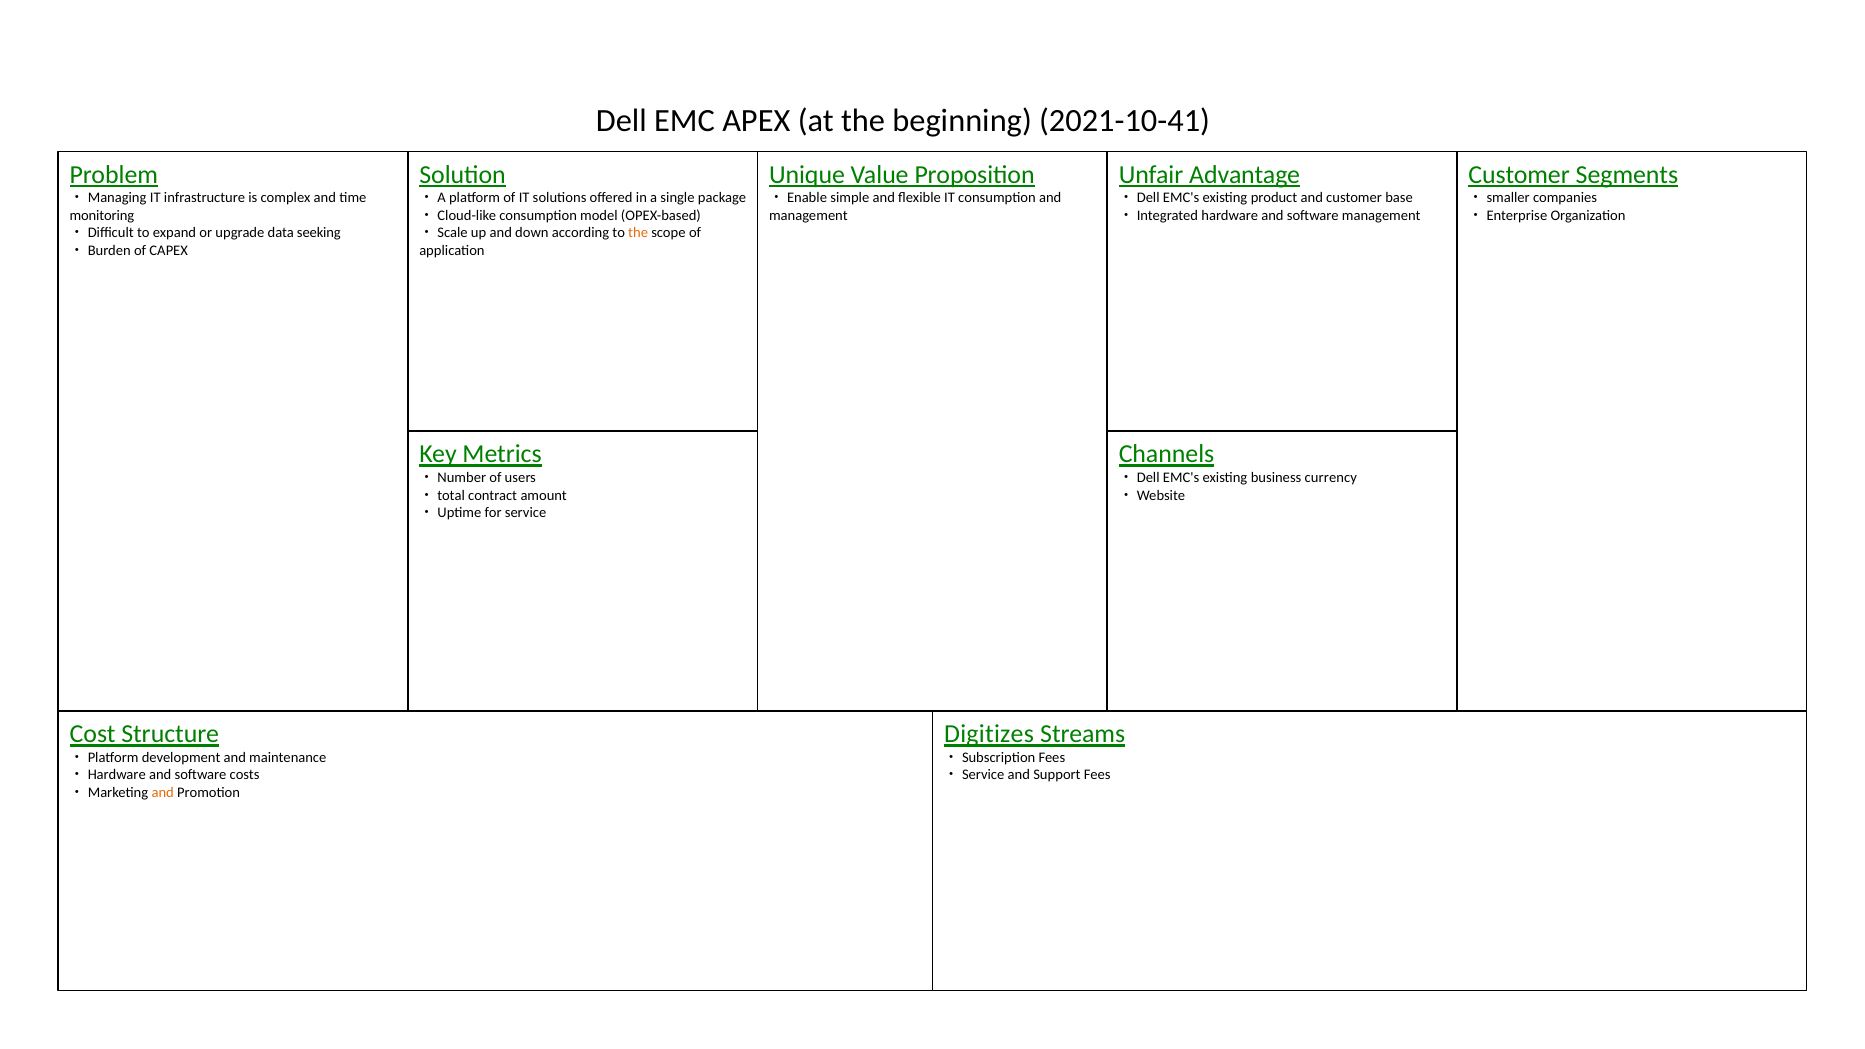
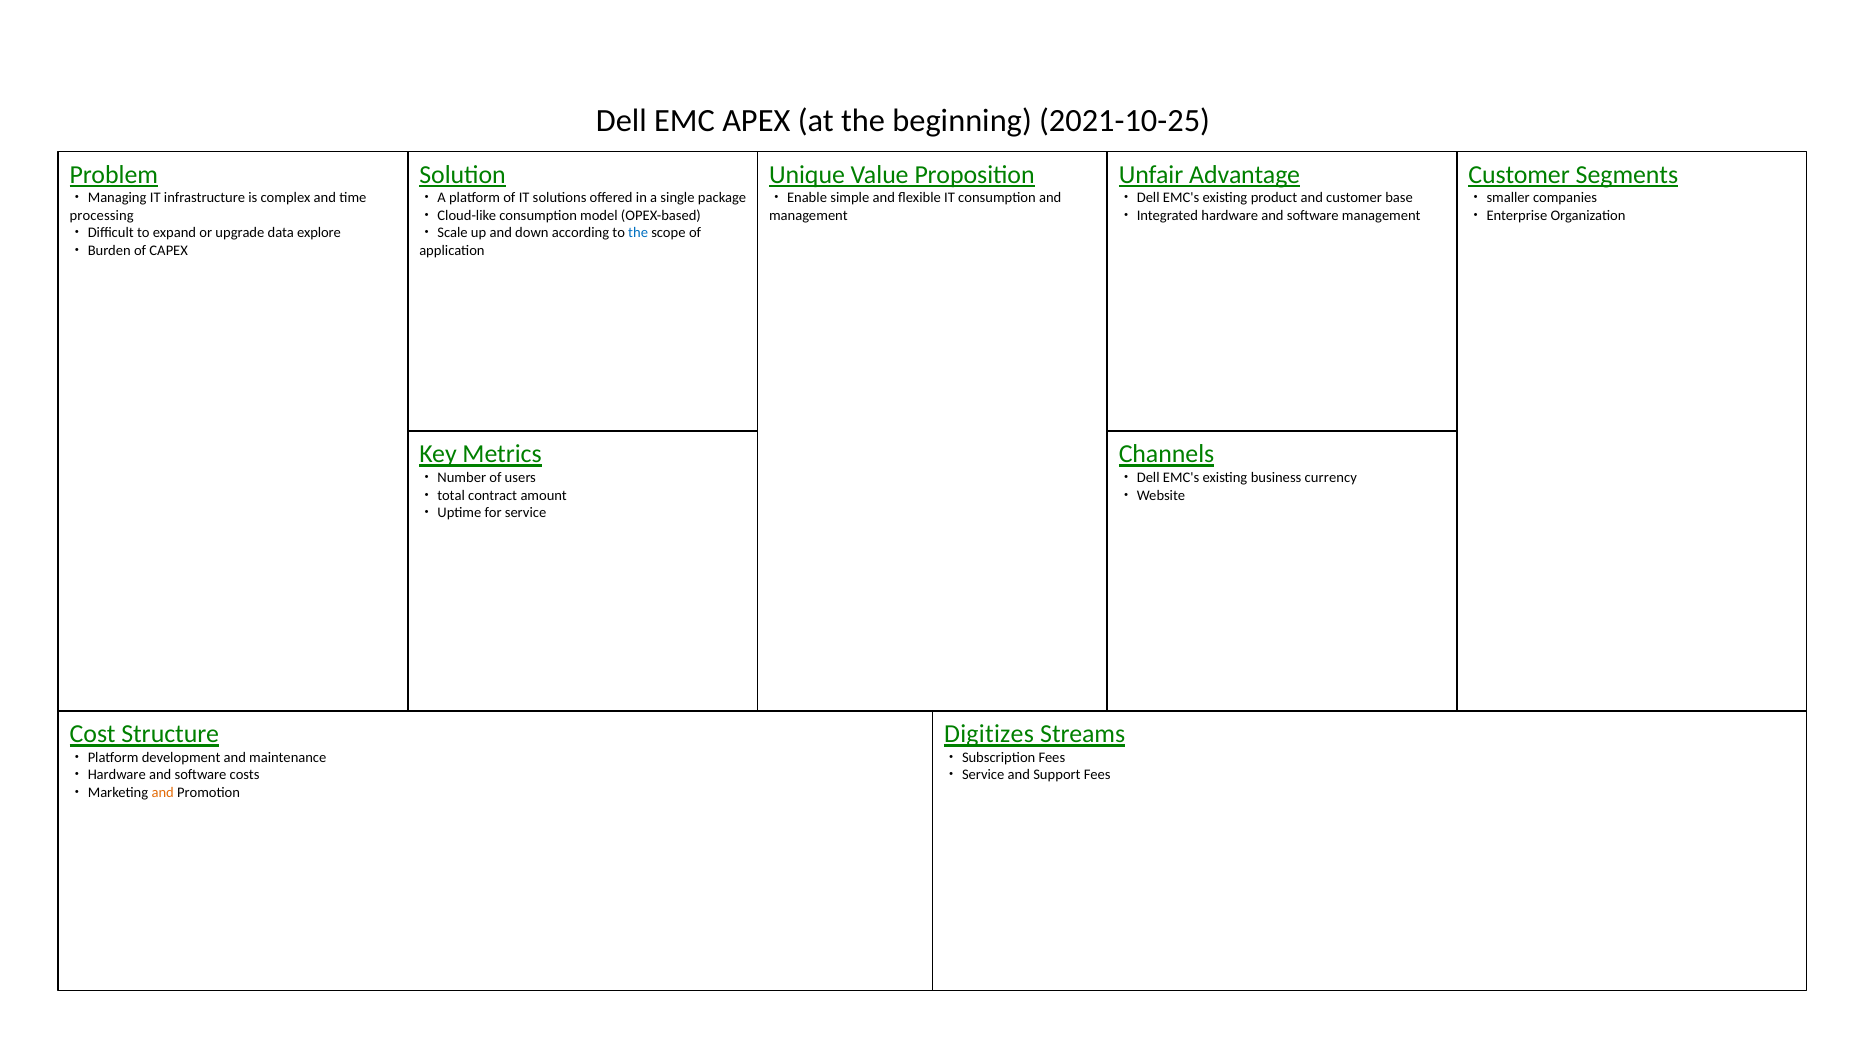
2021-10-41: 2021-10-41 -> 2021-10-25
monitoring: monitoring -> processing
seeking: seeking -> explore
the at (638, 233) colour: orange -> blue
